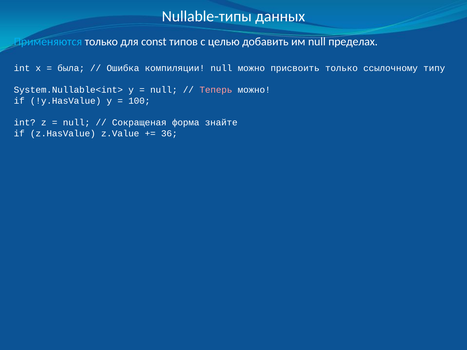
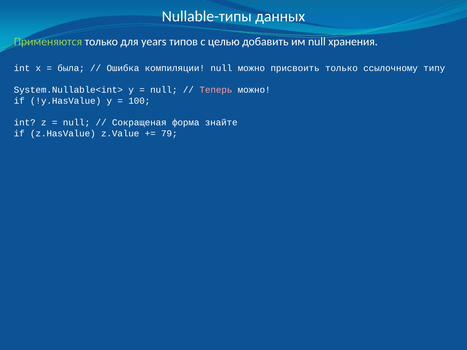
Применяются colour: light blue -> light green
const: const -> years
пределах: пределах -> хранения
36: 36 -> 79
